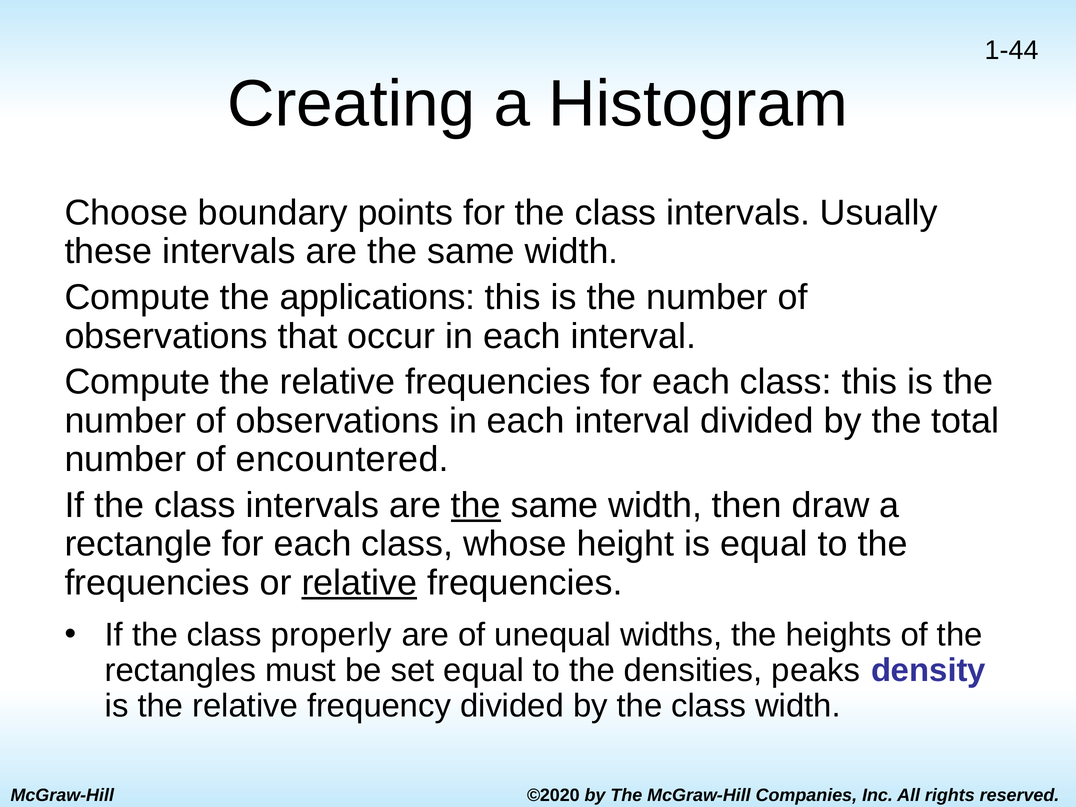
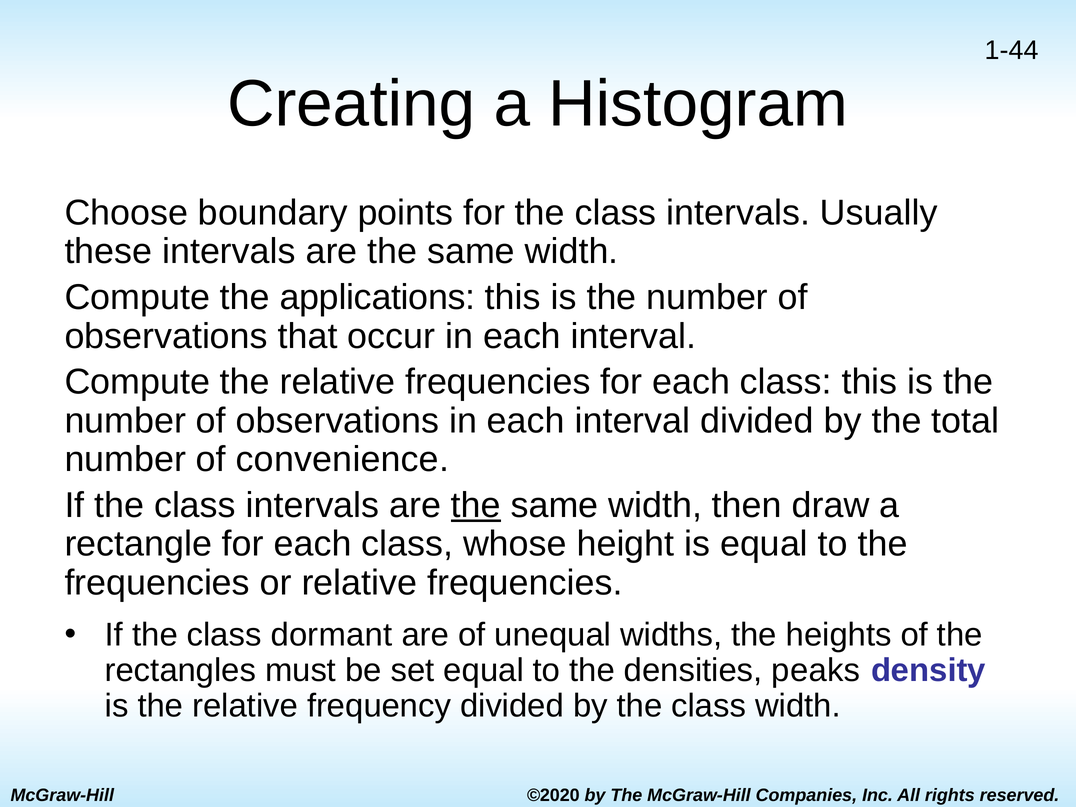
encountered: encountered -> convenience
relative at (359, 583) underline: present -> none
properly: properly -> dormant
